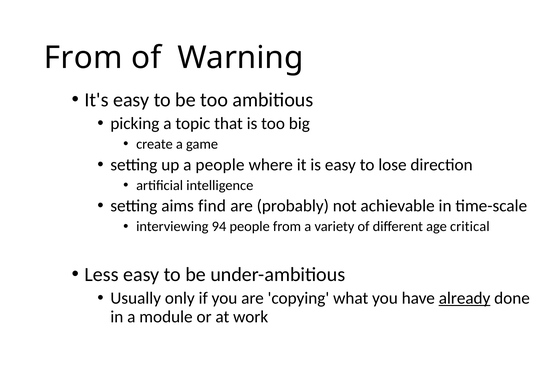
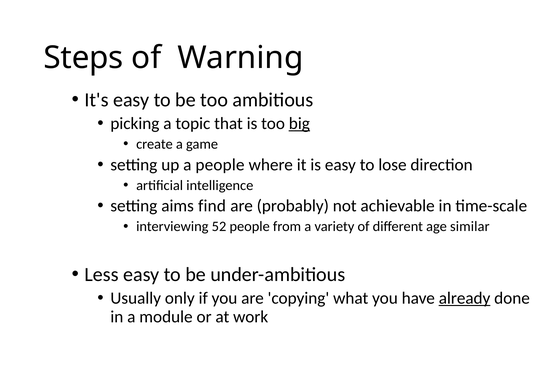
From at (83, 58): From -> Steps
big underline: none -> present
94: 94 -> 52
critical: critical -> similar
